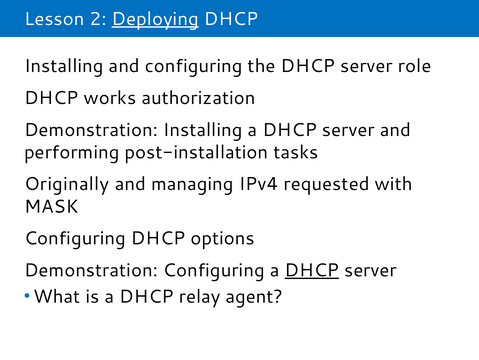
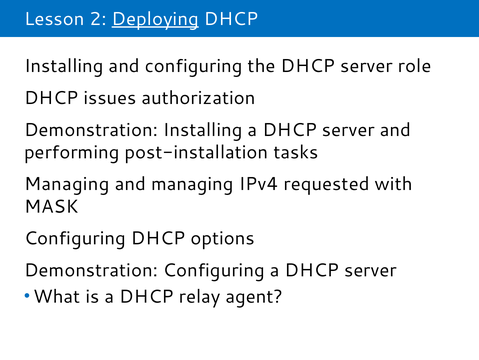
works: works -> issues
Originally at (67, 184): Originally -> Managing
DHCP at (312, 270) underline: present -> none
